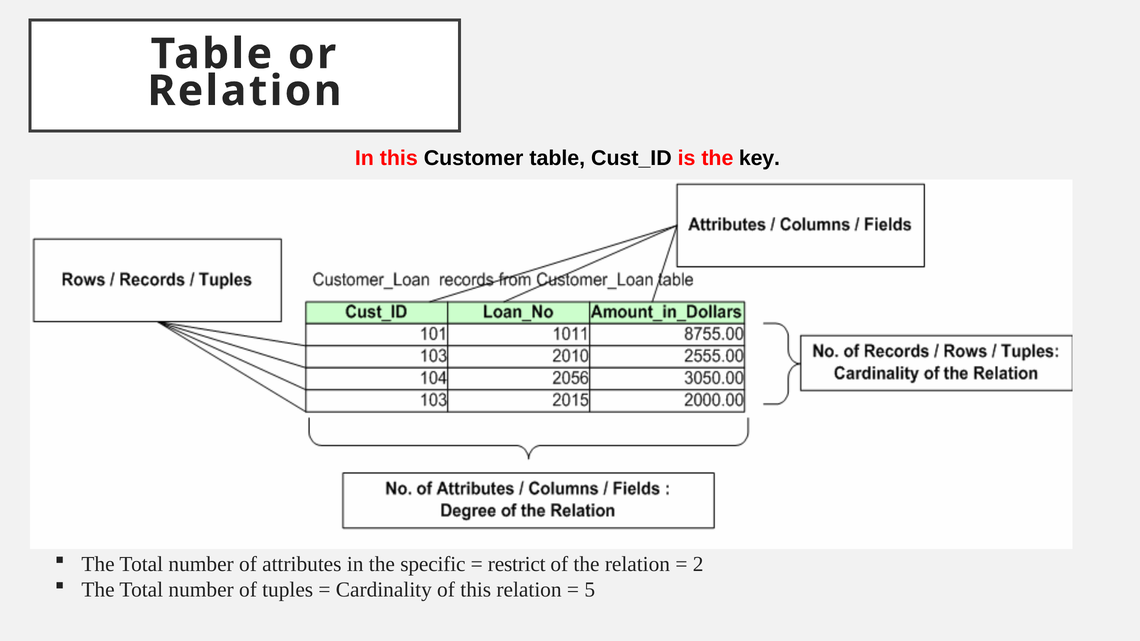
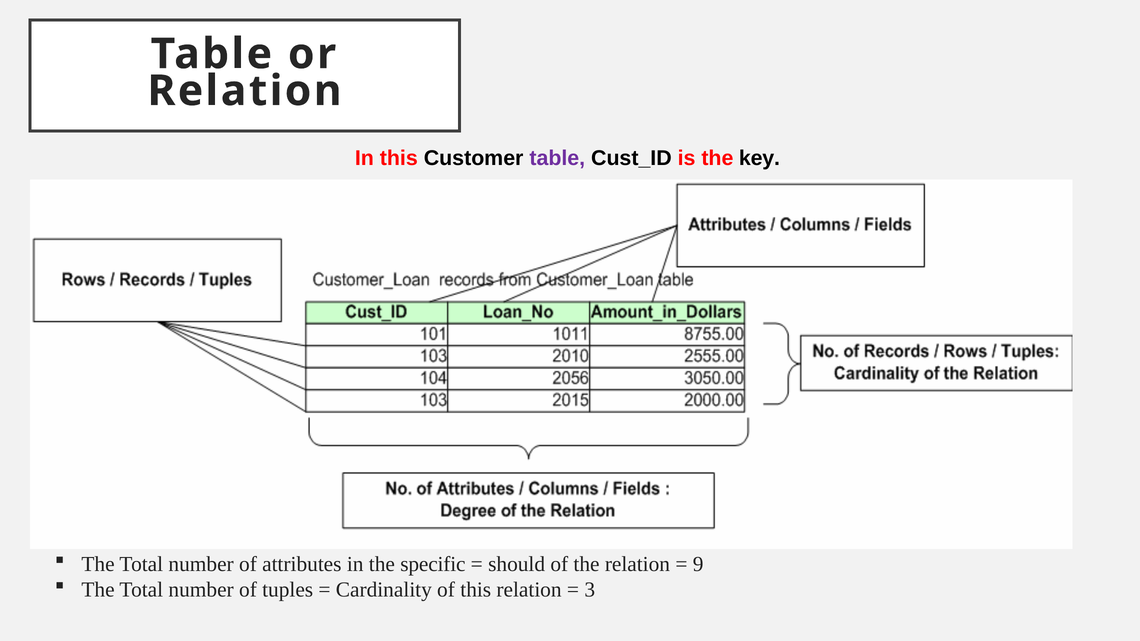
table at (557, 158) colour: black -> purple
restrict: restrict -> should
2: 2 -> 9
5: 5 -> 3
